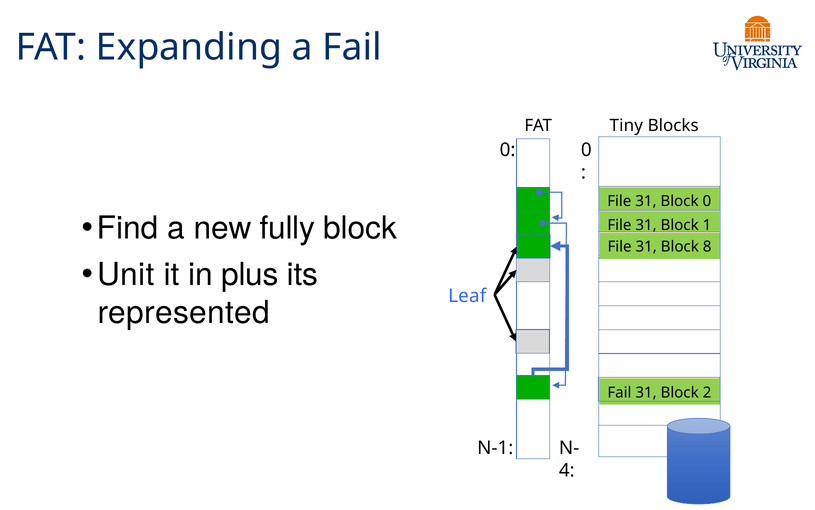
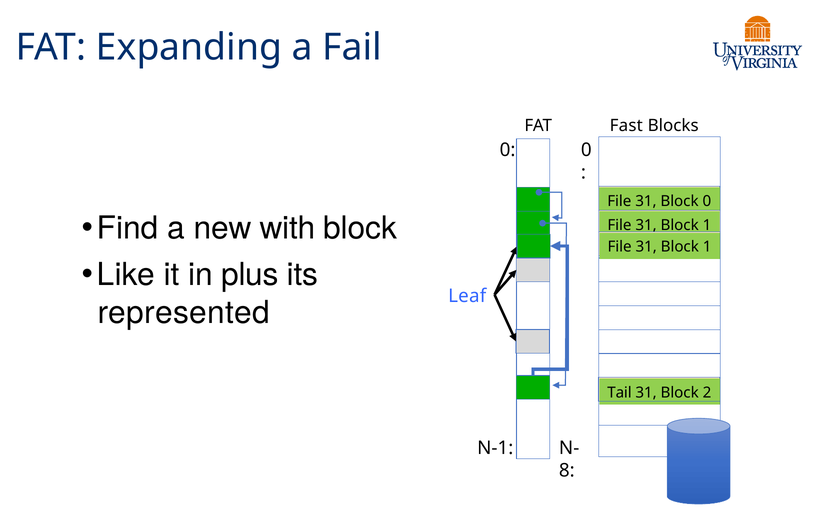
Tiny: Tiny -> Fast
fully: fully -> with
8 at (707, 247): 8 -> 1
Unit: Unit -> Like
Fail at (619, 392): Fail -> Tail
4: 4 -> 8
